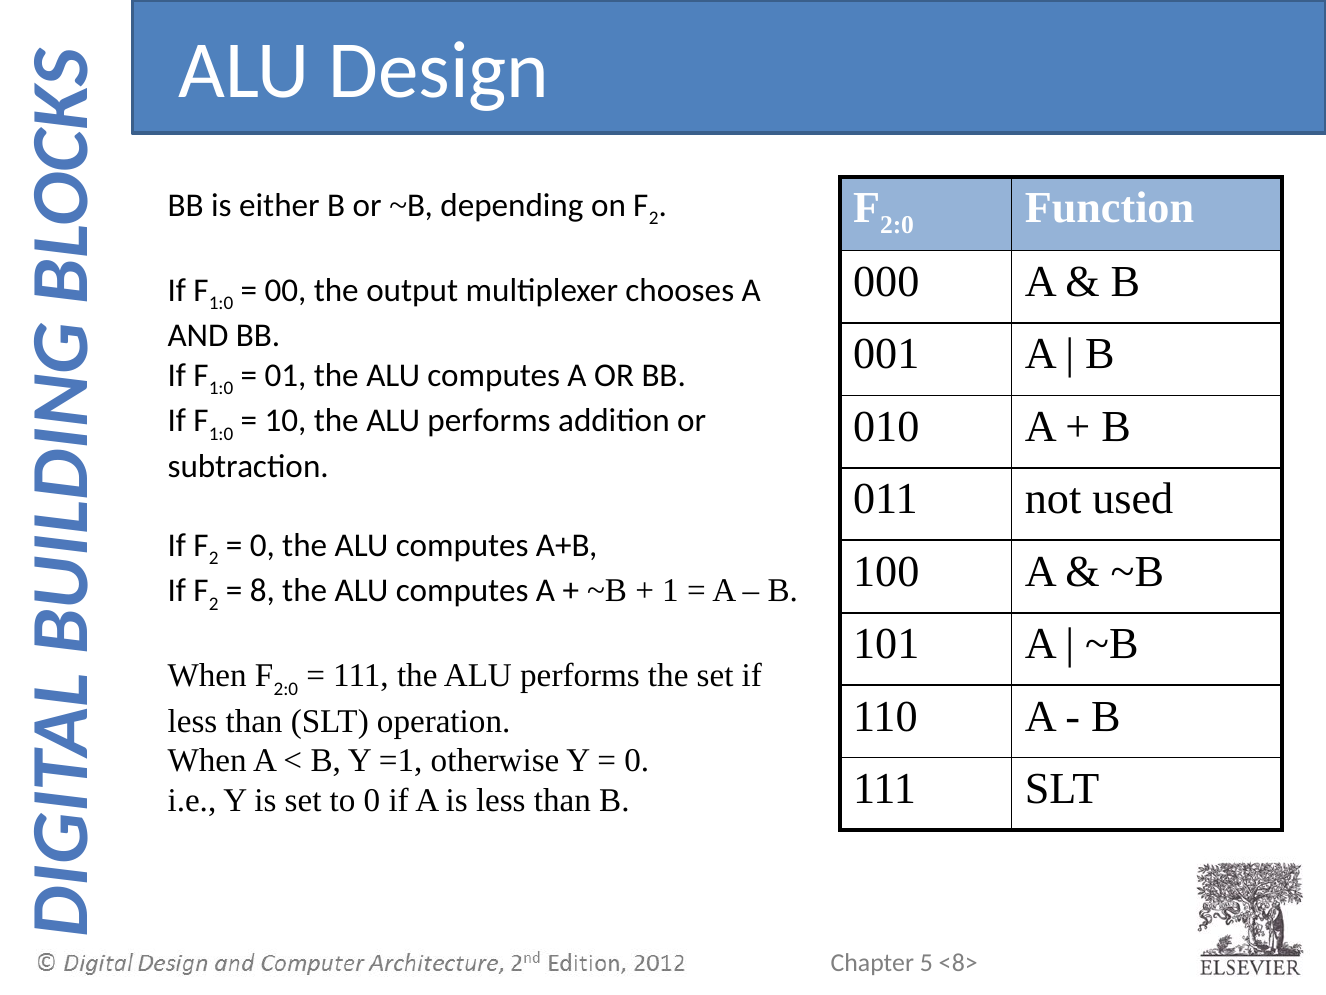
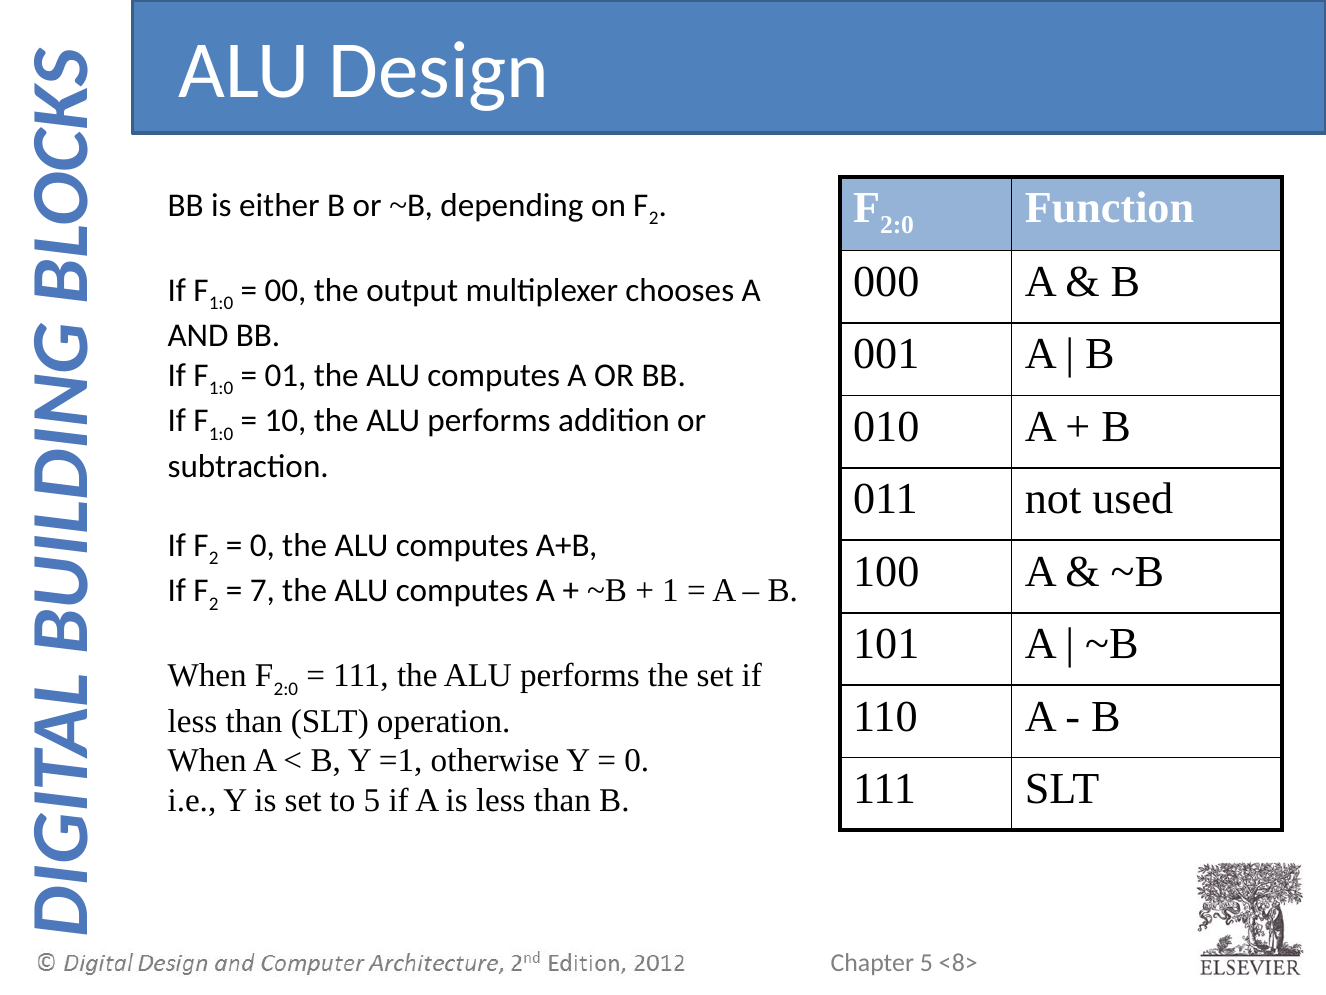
8: 8 -> 7
to 0: 0 -> 5
